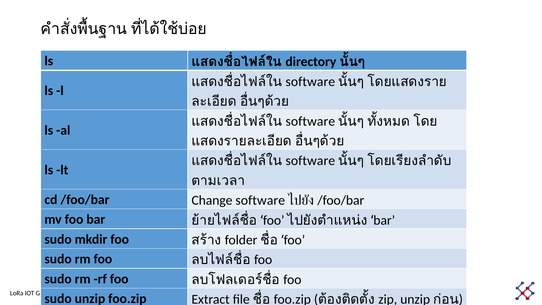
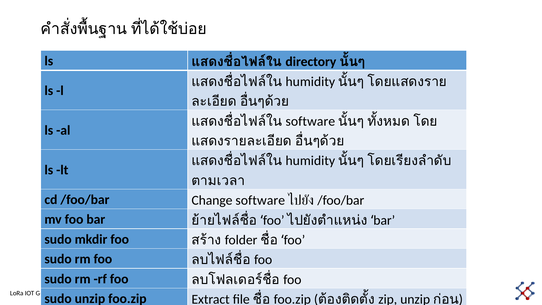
software at (310, 82): software -> humidity
software at (310, 161): software -> humidity
